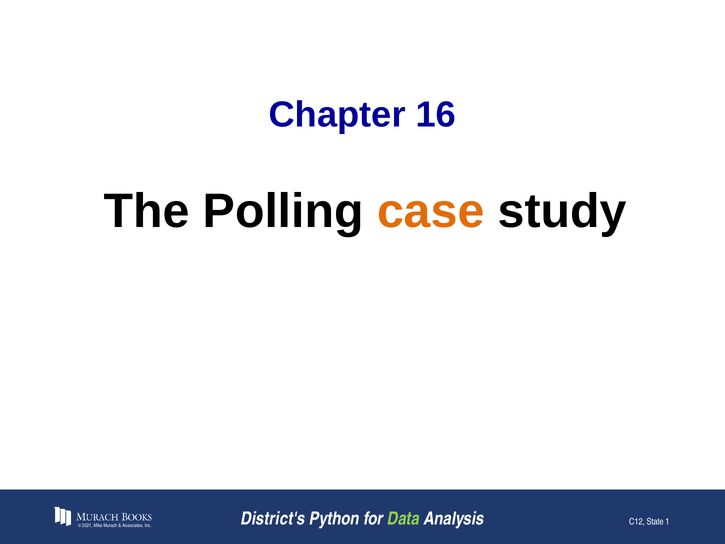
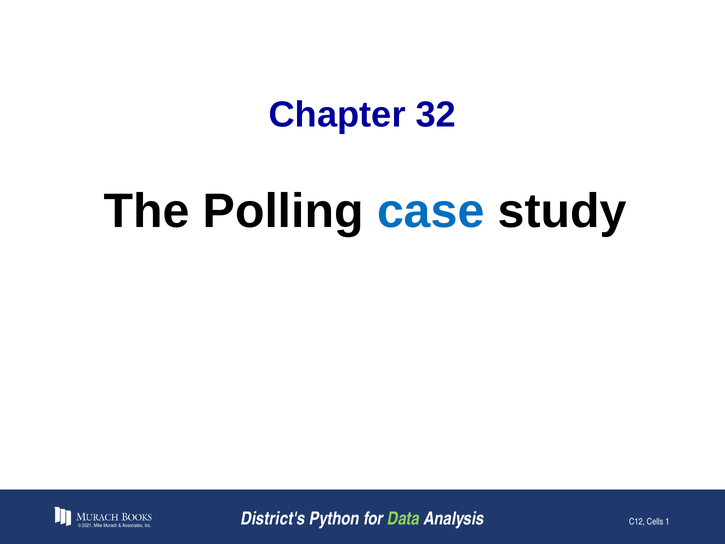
16: 16 -> 32
case colour: orange -> blue
State: State -> Cells
